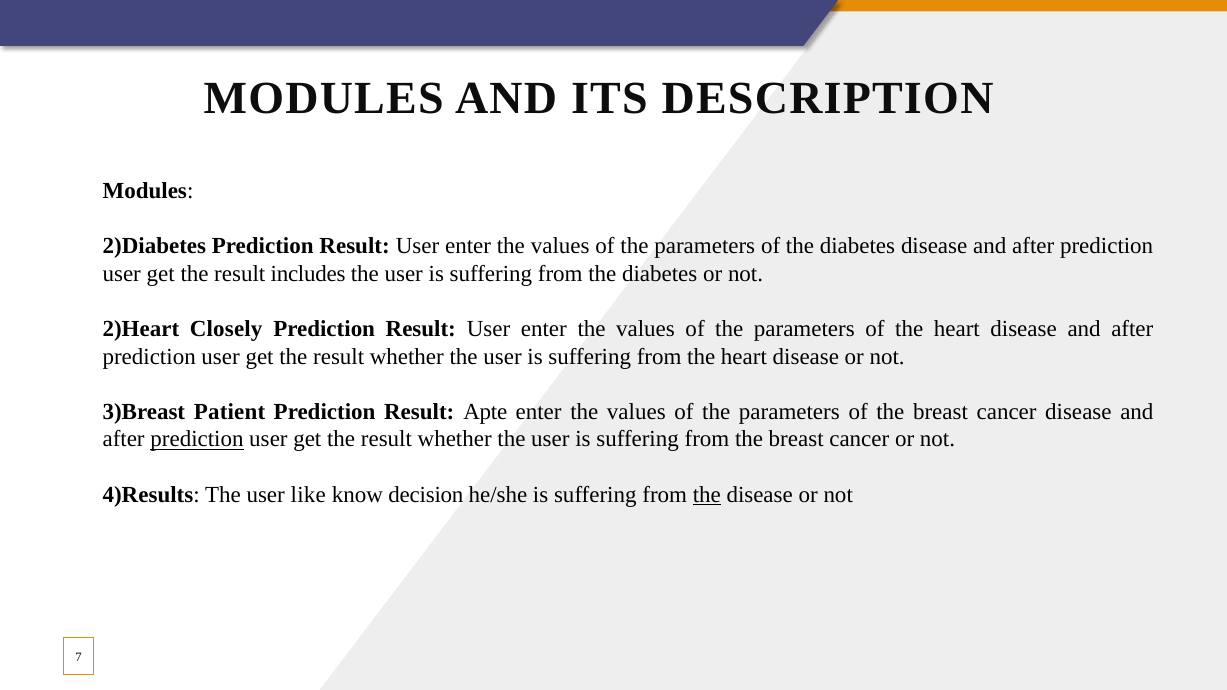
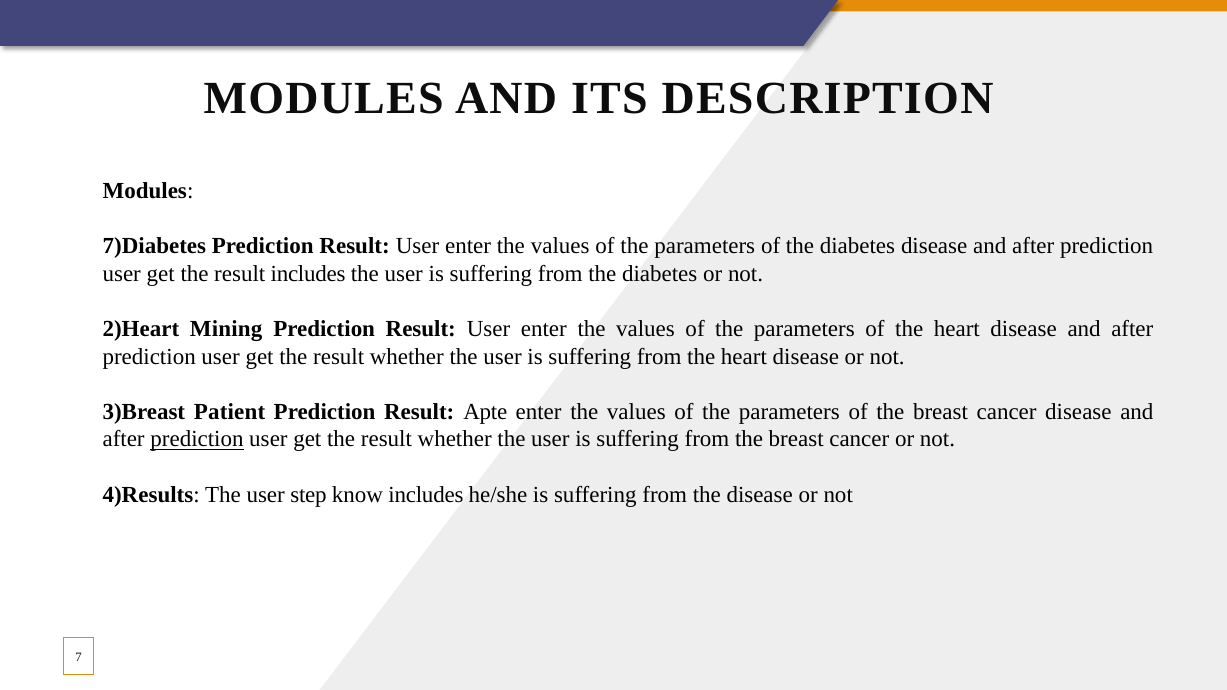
2)Diabetes: 2)Diabetes -> 7)Diabetes
Closely: Closely -> Mining
like: like -> step
know decision: decision -> includes
the at (707, 495) underline: present -> none
